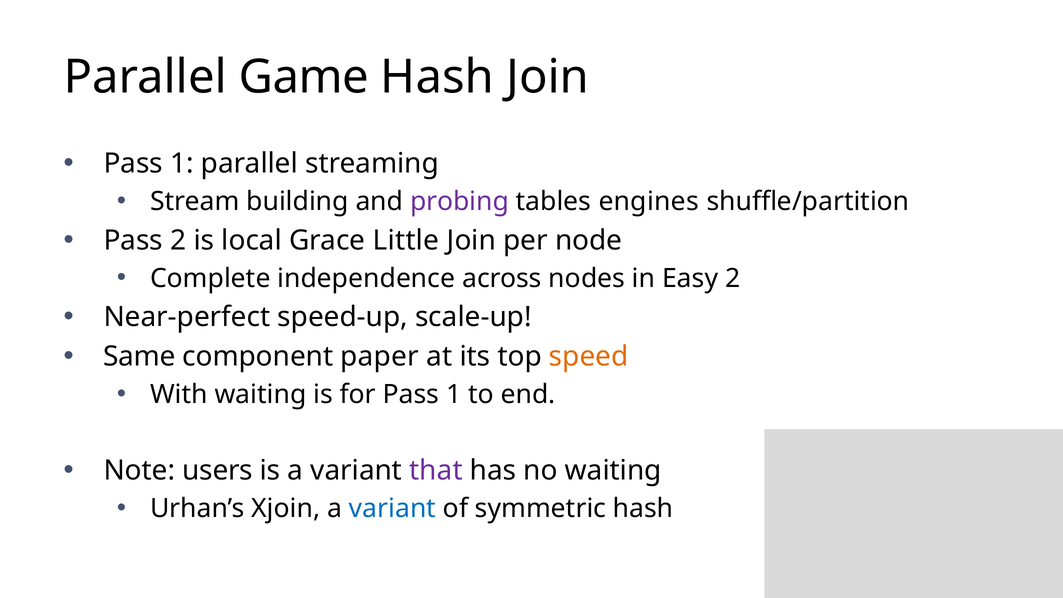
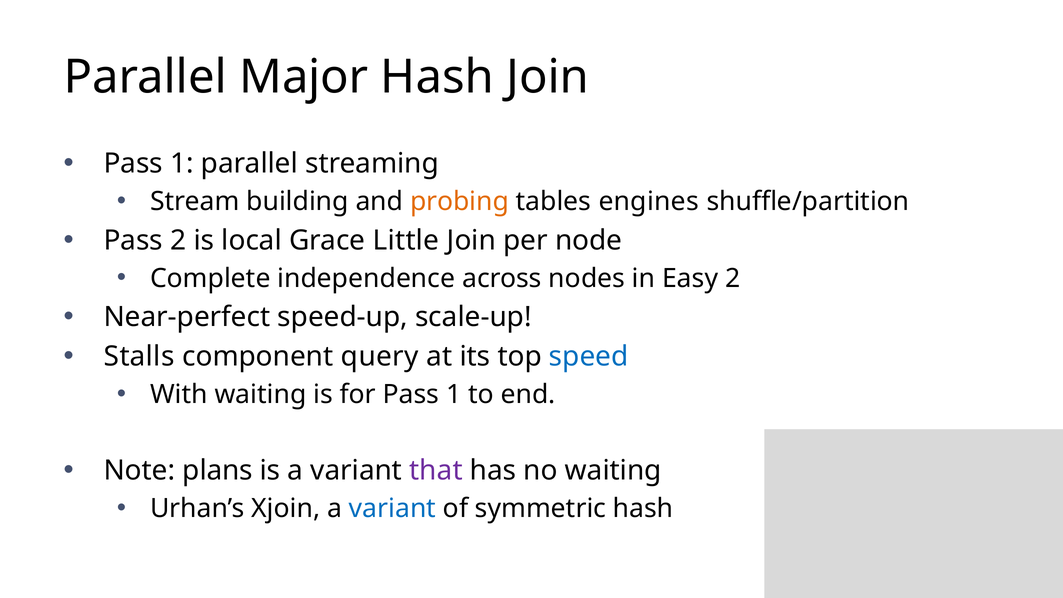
Game: Game -> Major
probing colour: purple -> orange
Same: Same -> Stalls
paper: paper -> query
speed colour: orange -> blue
users: users -> plans
